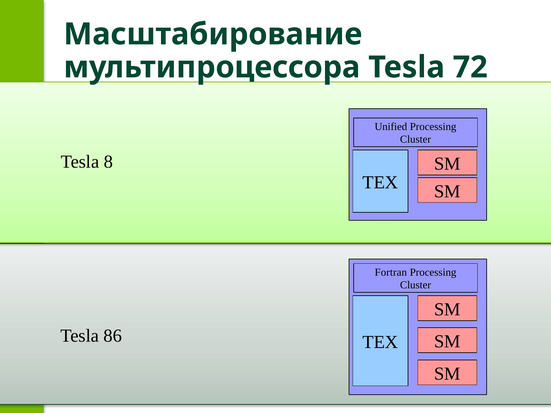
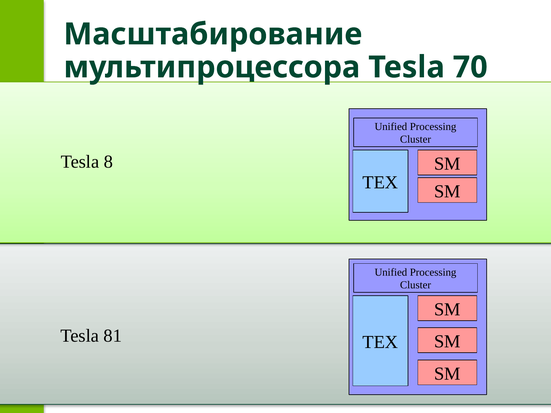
72: 72 -> 70
Fortran at (391, 272): Fortran -> Unified
86: 86 -> 81
